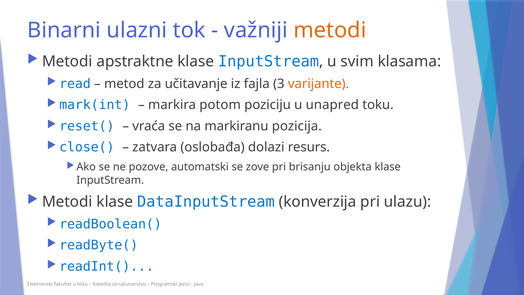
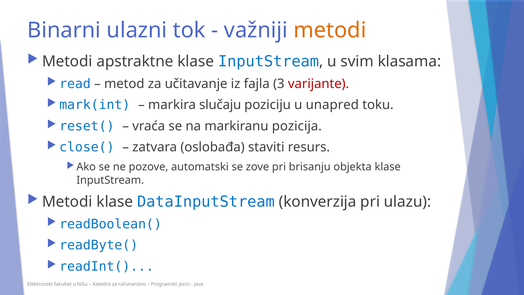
varijante colour: orange -> red
potom: potom -> slučaju
dolazi: dolazi -> staviti
